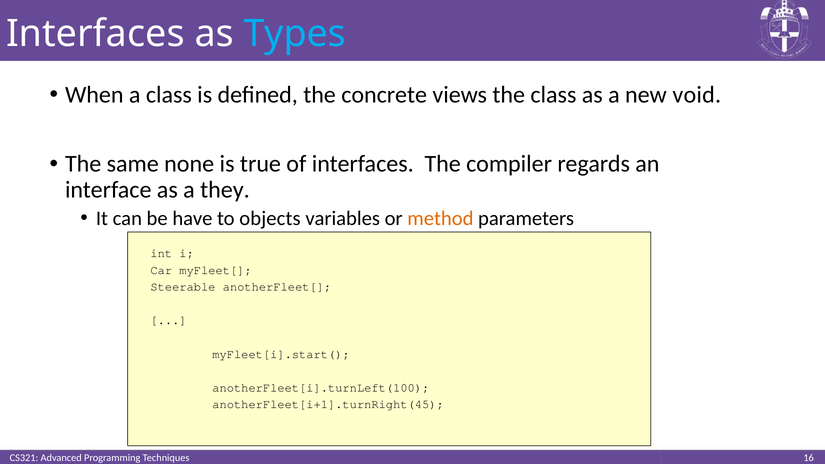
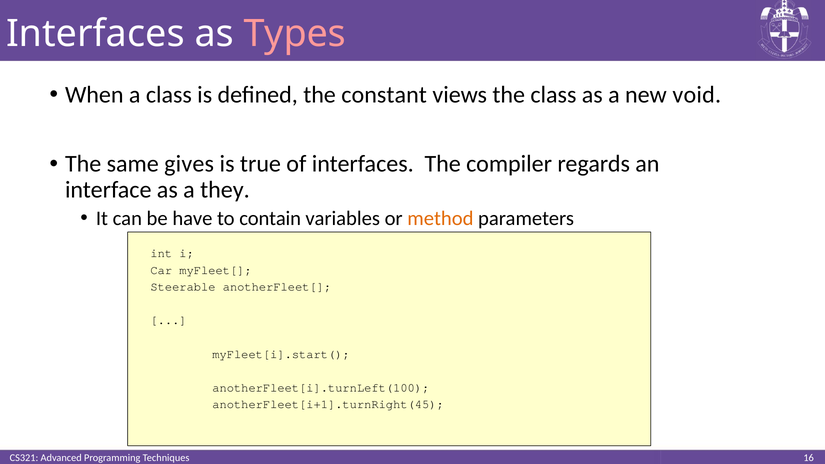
Types colour: light blue -> pink
concrete: concrete -> constant
none: none -> gives
objects: objects -> contain
